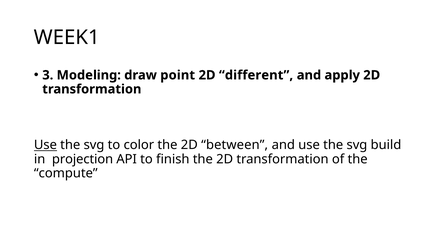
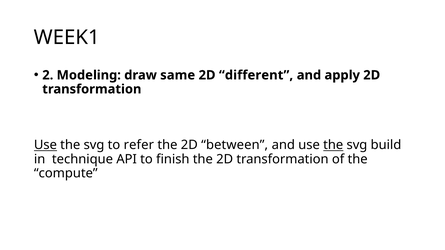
3: 3 -> 2
point: point -> same
color: color -> refer
the at (333, 145) underline: none -> present
projection: projection -> technique
